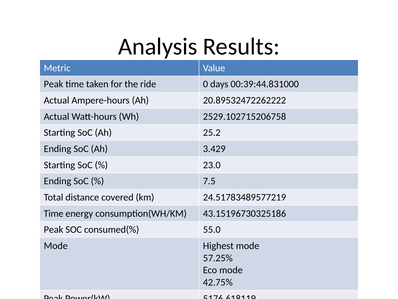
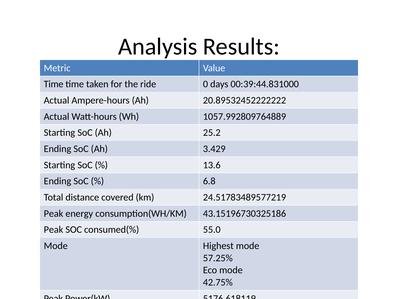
Peak at (53, 84): Peak -> Time
20.89532472262222: 20.89532472262222 -> 20.89532452222222
2529.102715206758: 2529.102715206758 -> 1057.992809764889
23.0: 23.0 -> 13.6
7.5: 7.5 -> 6.8
Time at (54, 213): Time -> Peak
